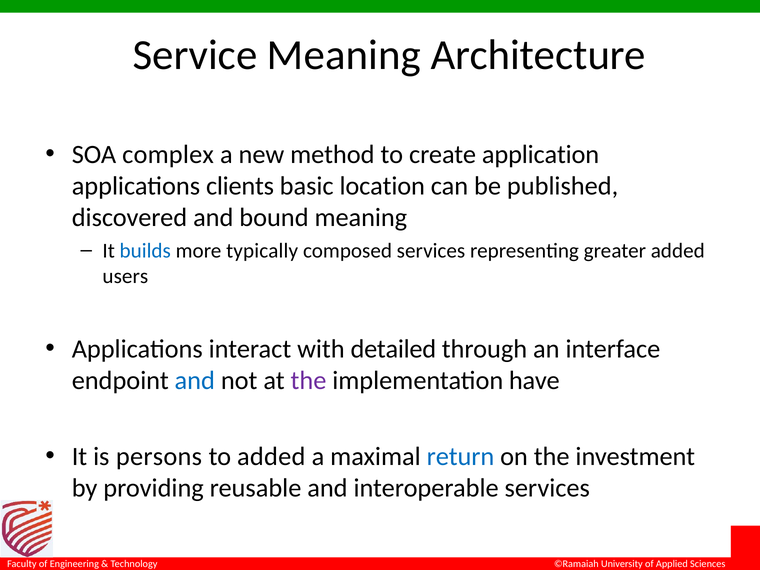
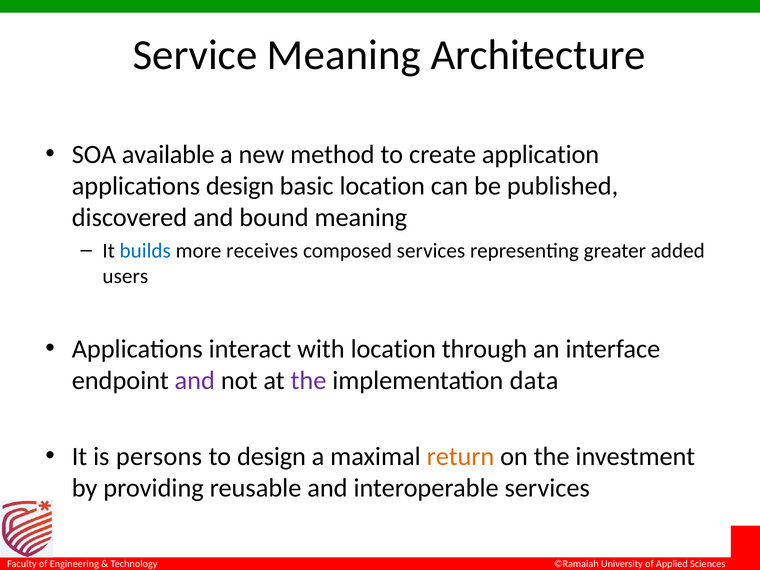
complex: complex -> available
applications clients: clients -> design
typically: typically -> receives
with detailed: detailed -> location
and at (195, 381) colour: blue -> purple
have: have -> data
to added: added -> design
return colour: blue -> orange
